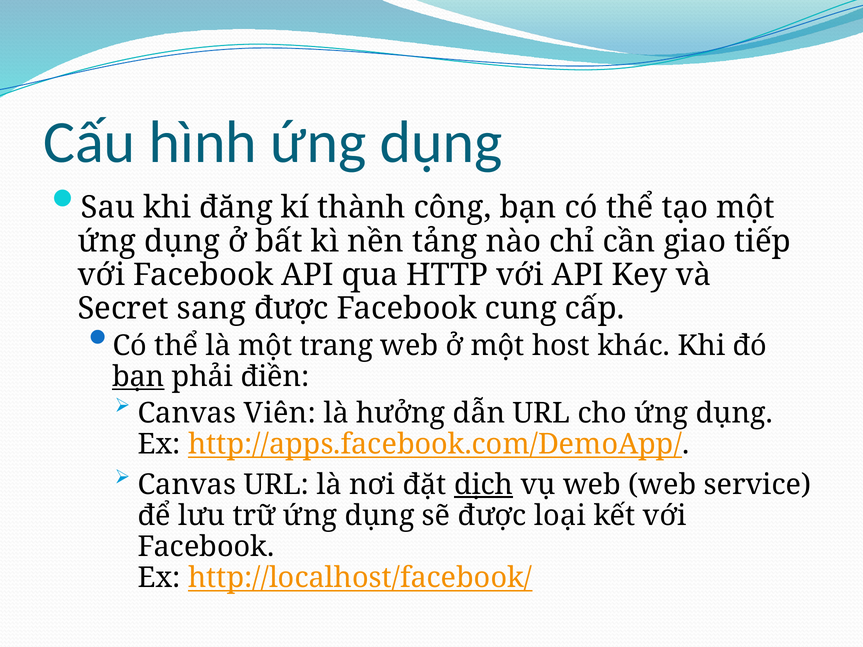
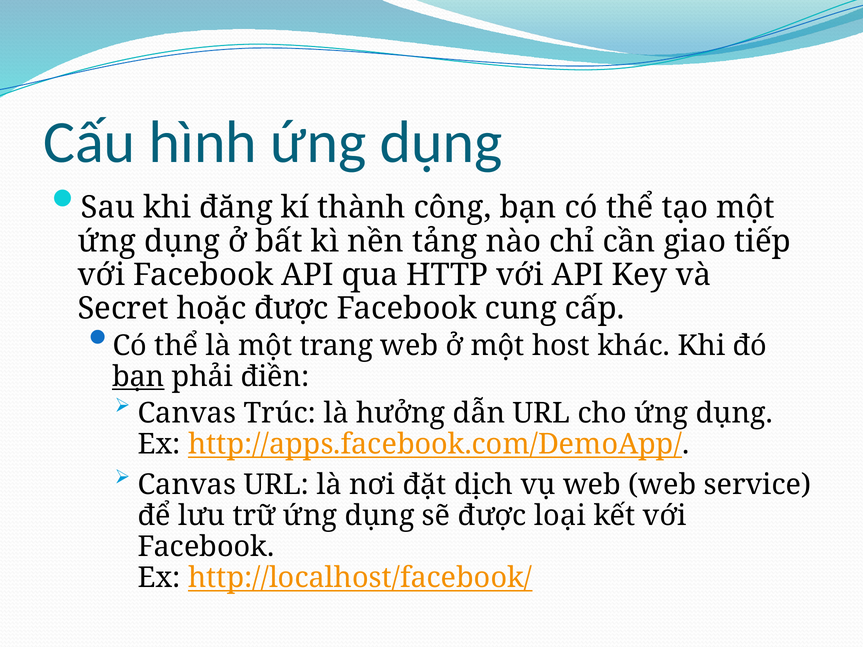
sang: sang -> hoặc
Viên: Viên -> Trúc
dịch underline: present -> none
